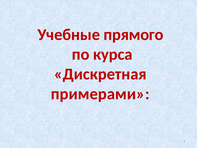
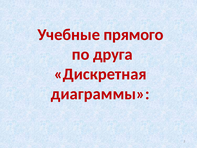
курса: курса -> друга
примерами: примерами -> диаграммы
